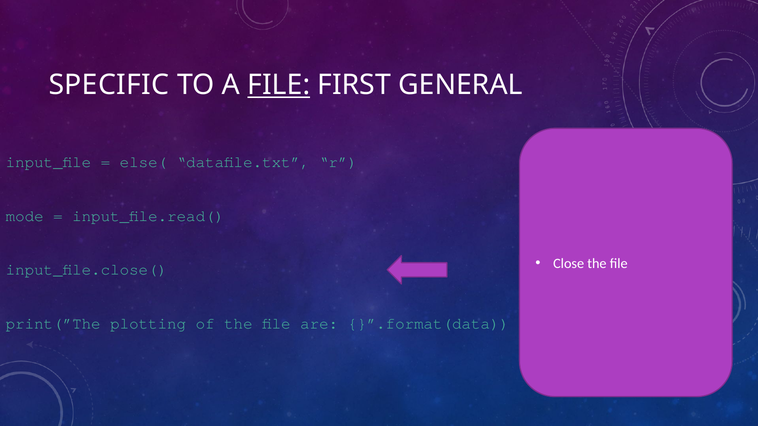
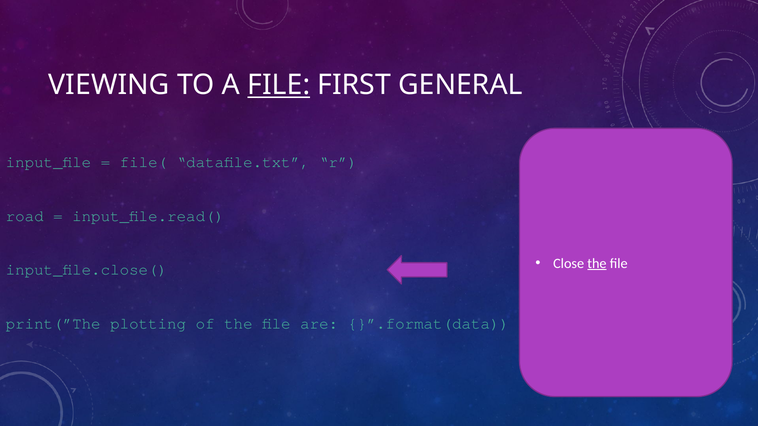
SPECIFIC: SPECIFIC -> VIEWING
else(: else( -> file(
mode: mode -> road
the at (597, 264) underline: none -> present
